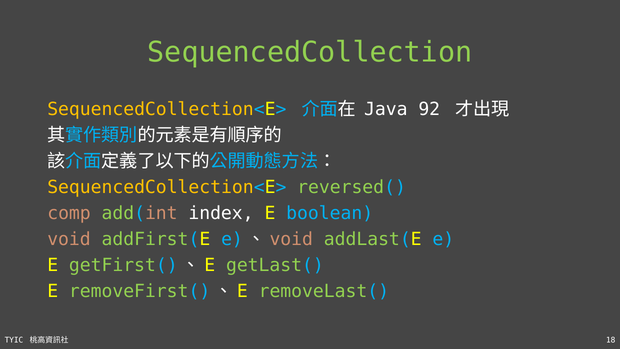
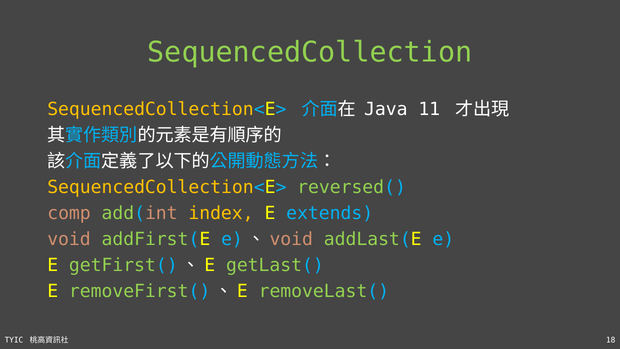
92: 92 -> 11
index colour: white -> yellow
boolean: boolean -> extends
